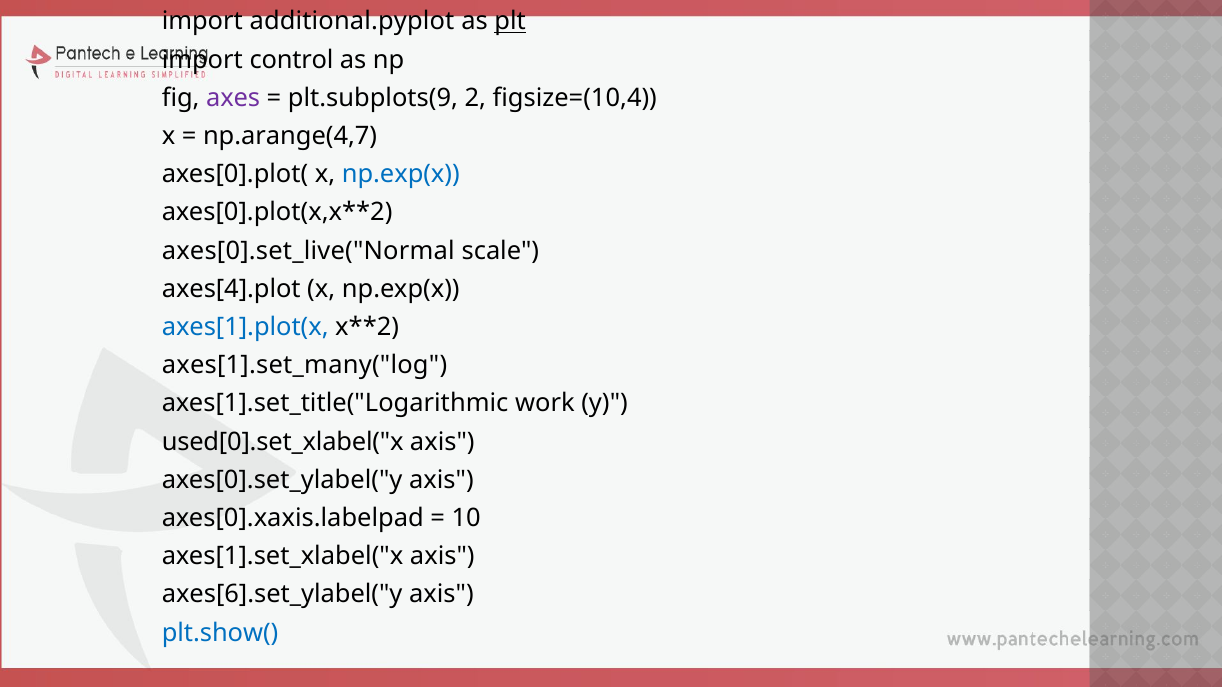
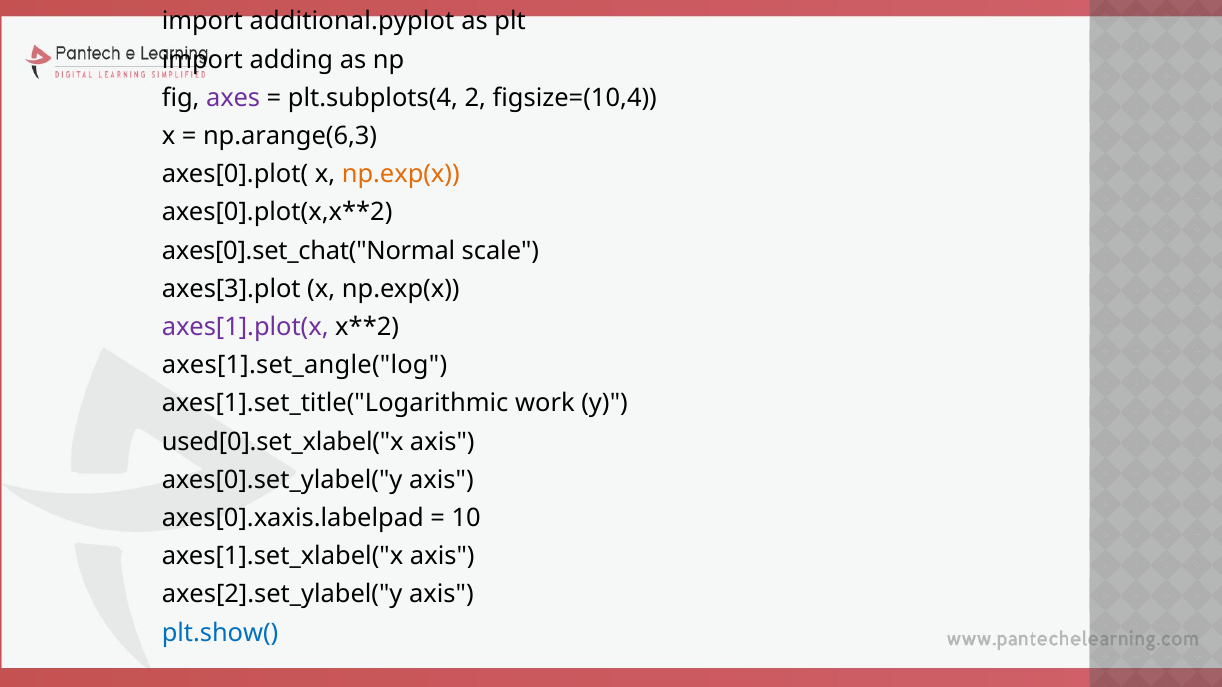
plt underline: present -> none
control: control -> adding
plt.subplots(9: plt.subplots(9 -> plt.subplots(4
np.arange(4,7: np.arange(4,7 -> np.arange(6,3
np.exp(x at (401, 174) colour: blue -> orange
axes[0].set_live("Normal: axes[0].set_live("Normal -> axes[0].set_chat("Normal
axes[4].plot: axes[4].plot -> axes[3].plot
axes[1].plot(x colour: blue -> purple
axes[1].set_many("log: axes[1].set_many("log -> axes[1].set_angle("log
axes[6].set_ylabel("y: axes[6].set_ylabel("y -> axes[2].set_ylabel("y
